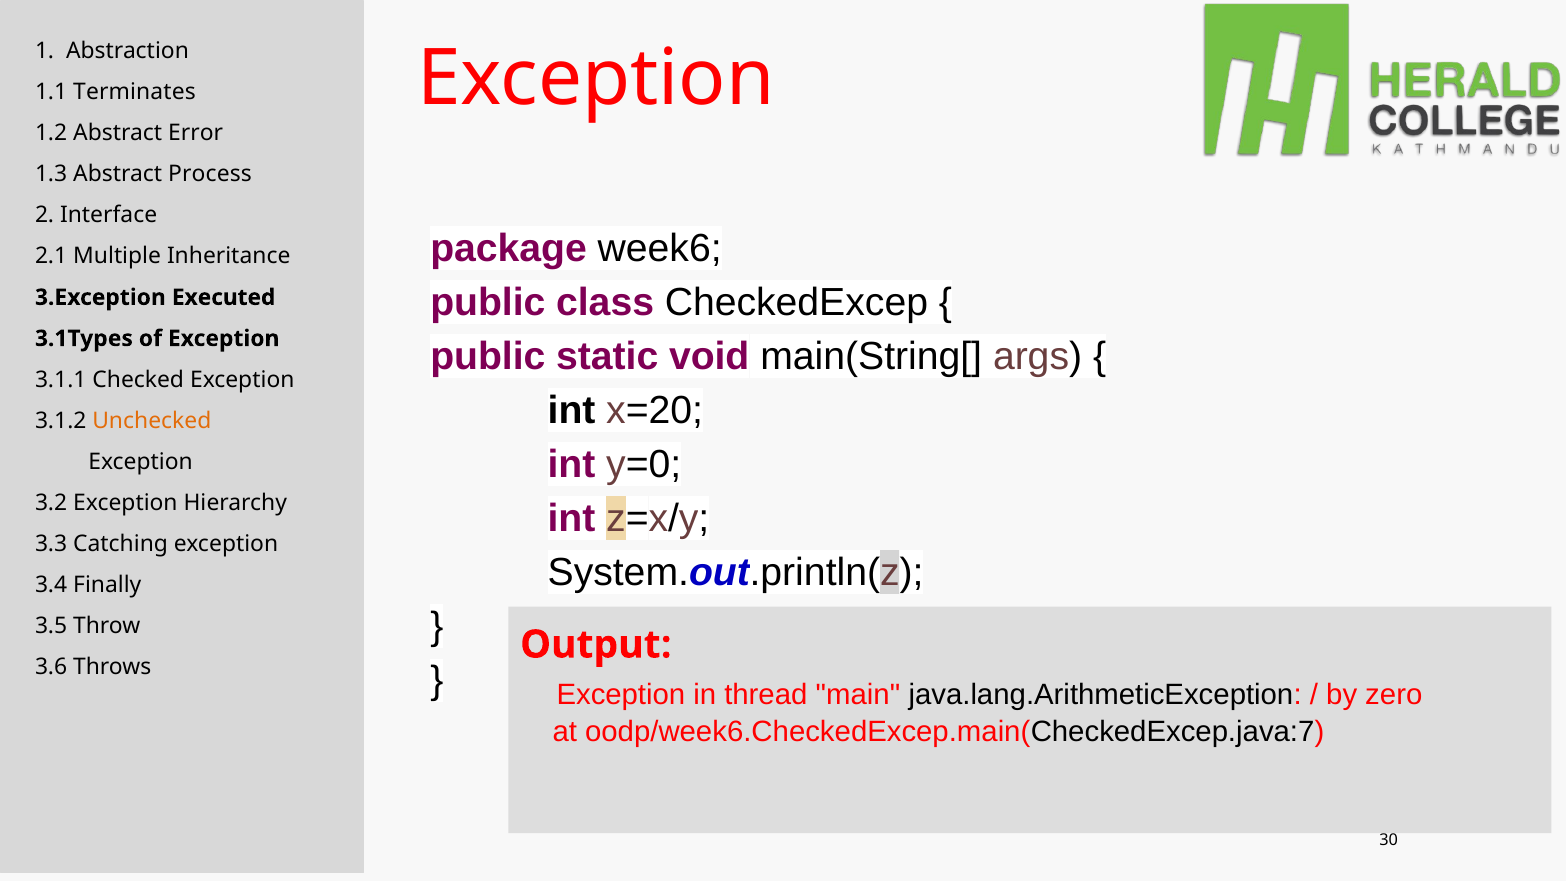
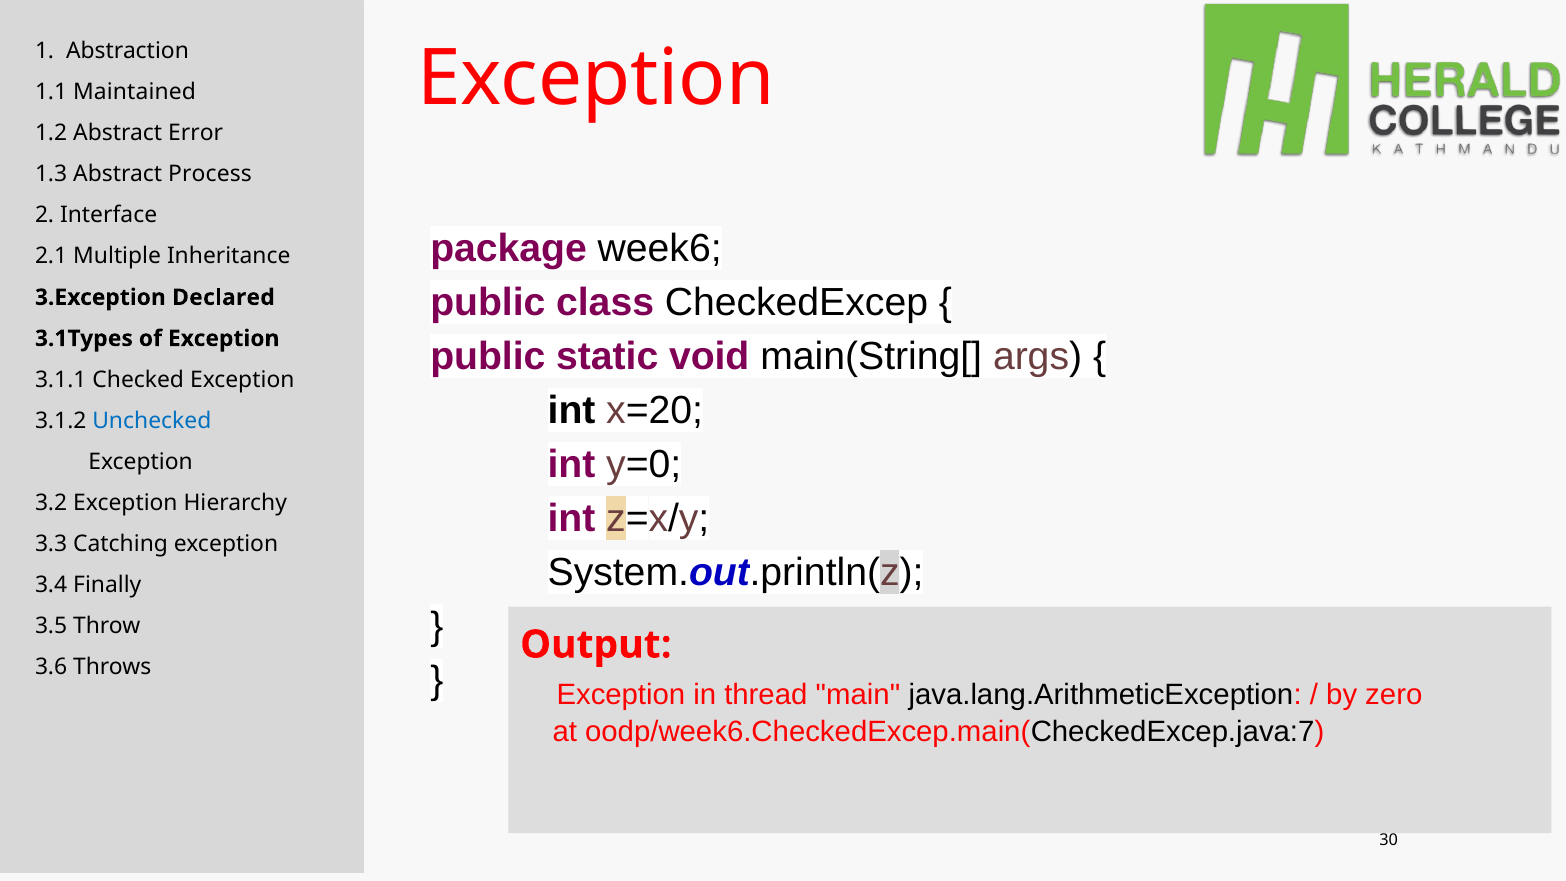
Terminates: Terminates -> Maintained
Executed: Executed -> Declared
Unchecked colour: orange -> blue
